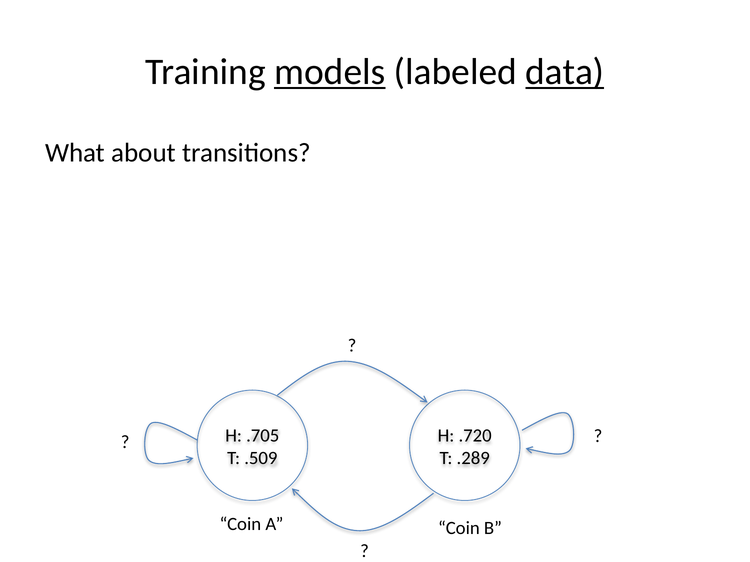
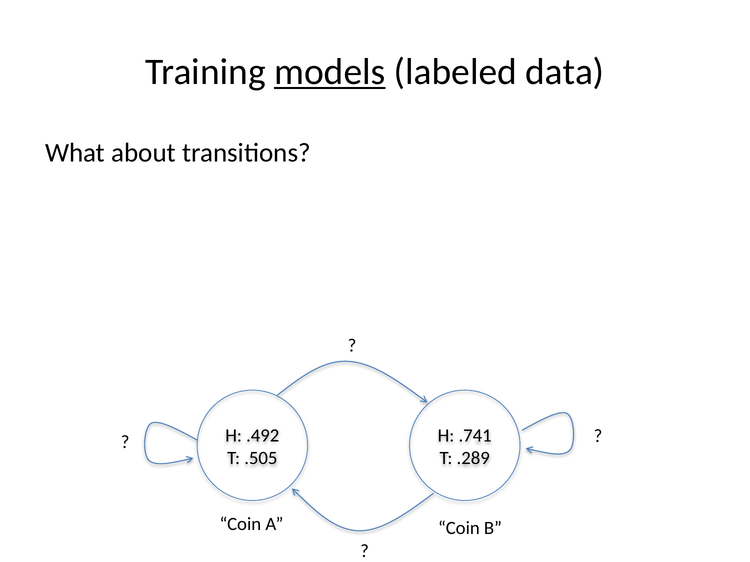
data underline: present -> none
.705: .705 -> .492
.720: .720 -> .741
.509: .509 -> .505
